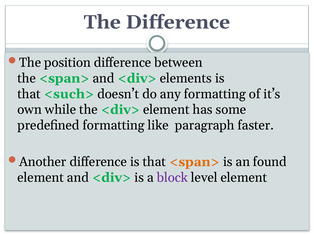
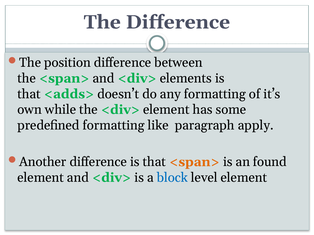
<such>: <such> -> <adds>
faster: faster -> apply
block colour: purple -> blue
